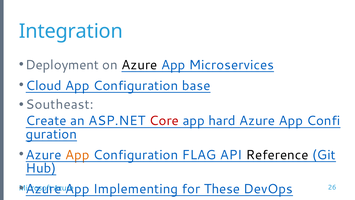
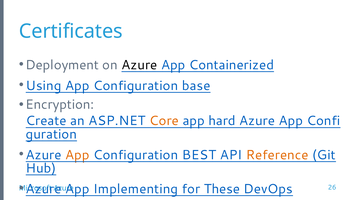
Integration: Integration -> Certificates
Microservices: Microservices -> Containerized
Cloud: Cloud -> Using
Southeast: Southeast -> Encryption
Core colour: red -> orange
FLAG: FLAG -> BEST
Reference colour: black -> orange
